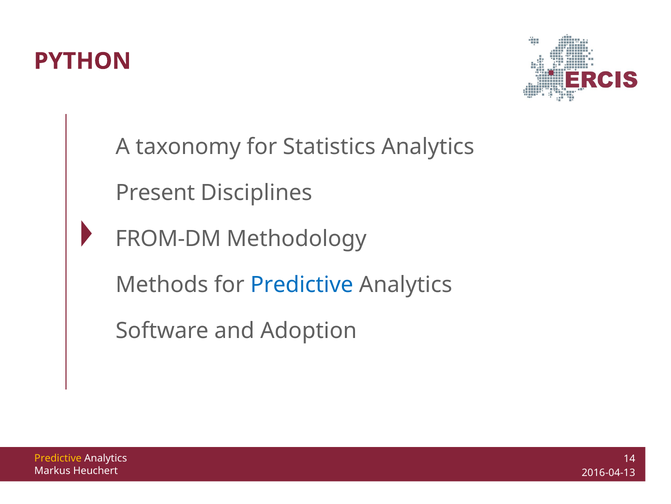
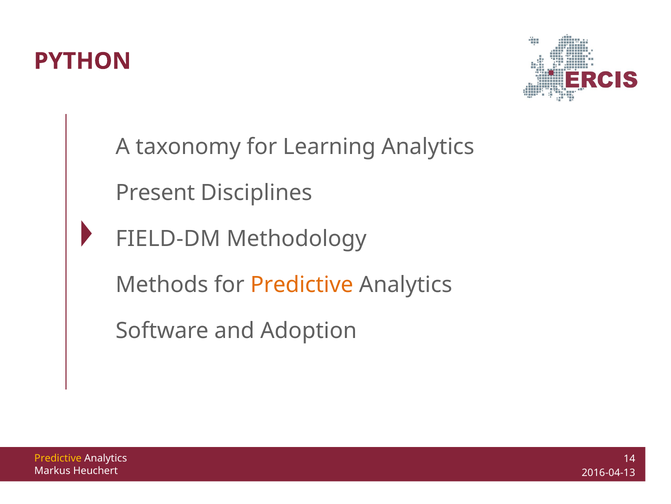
Statistics: Statistics -> Learning
FROM-DM: FROM-DM -> FIELD-DM
Predictive at (302, 284) colour: blue -> orange
